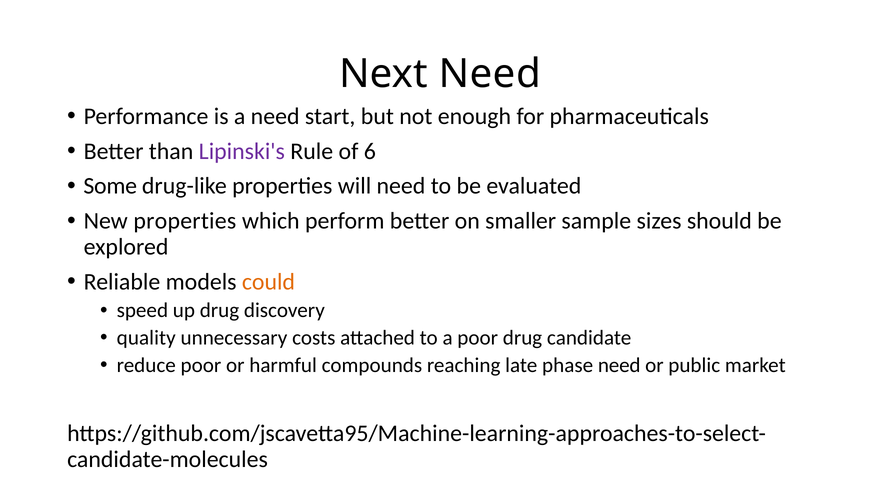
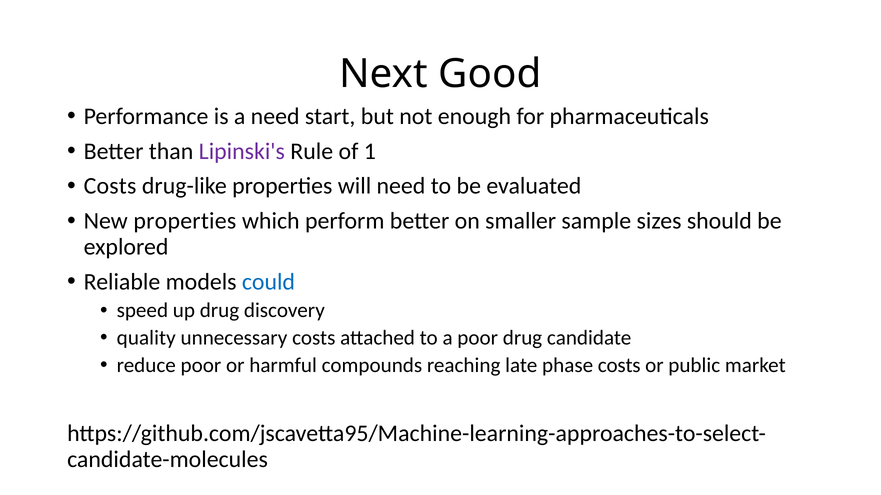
Next Need: Need -> Good
6: 6 -> 1
Some at (110, 186): Some -> Costs
could colour: orange -> blue
phase need: need -> costs
